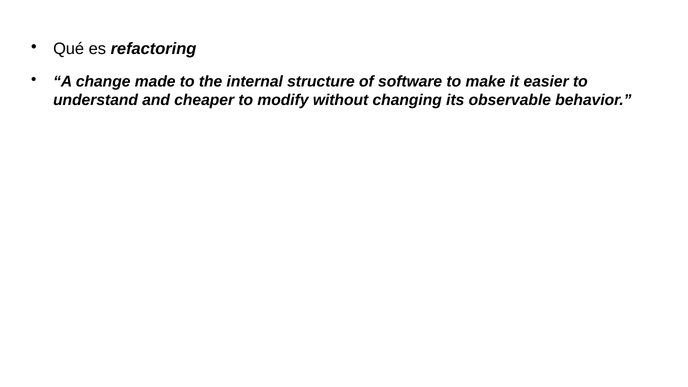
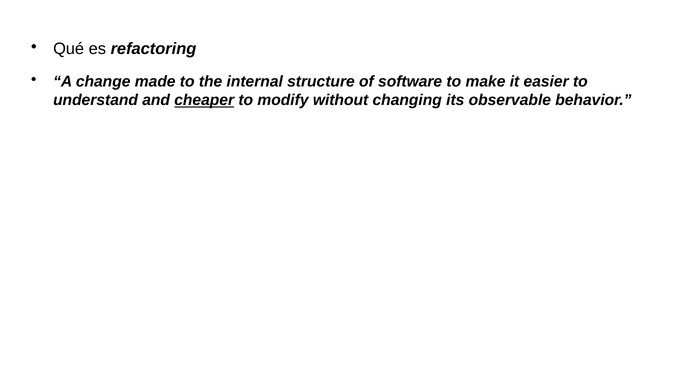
cheaper underline: none -> present
